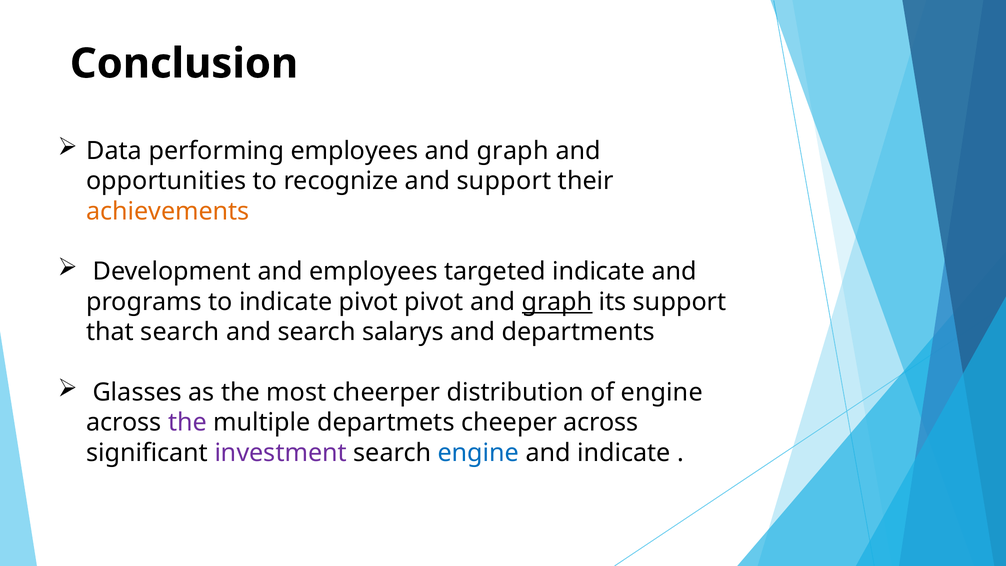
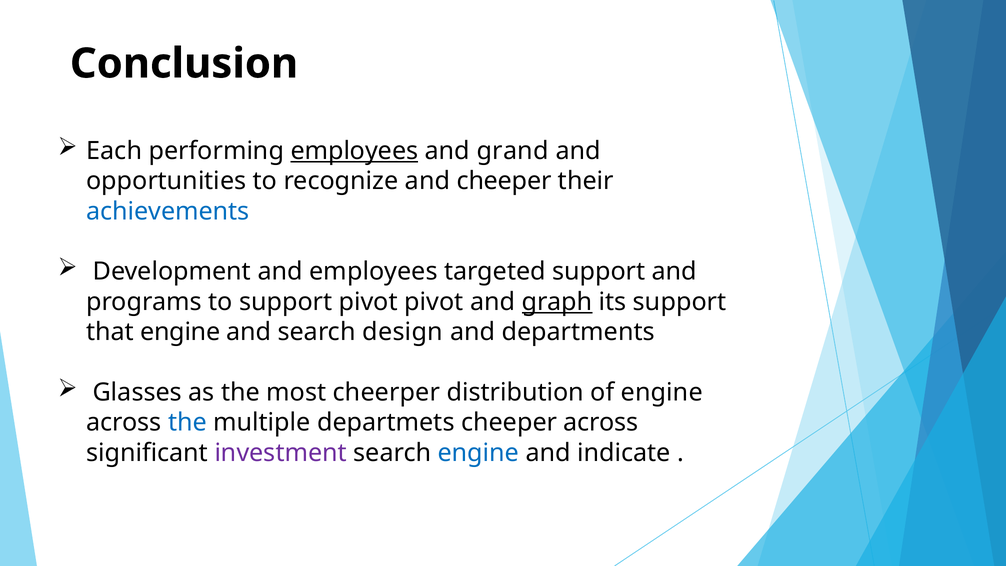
Data: Data -> Each
employees at (354, 151) underline: none -> present
graph at (513, 151): graph -> grand
and support: support -> cheeper
achievements colour: orange -> blue
targeted indicate: indicate -> support
to indicate: indicate -> support
that search: search -> engine
salarys: salarys -> design
the at (187, 422) colour: purple -> blue
